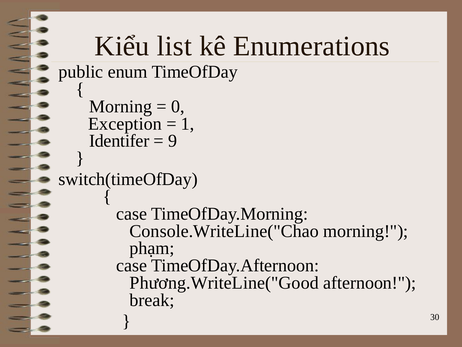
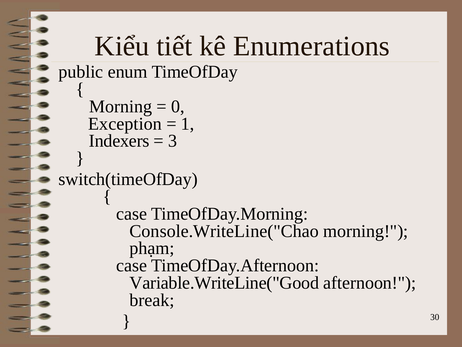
list: list -> tiết
Identifer: Identifer -> Indexers
9: 9 -> 3
Phương.WriteLine("Good: Phương.WriteLine("Good -> Variable.WriteLine("Good
